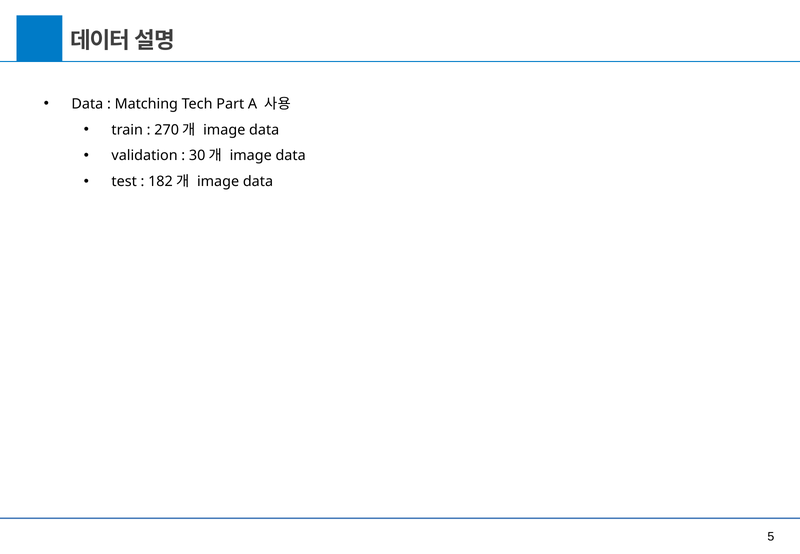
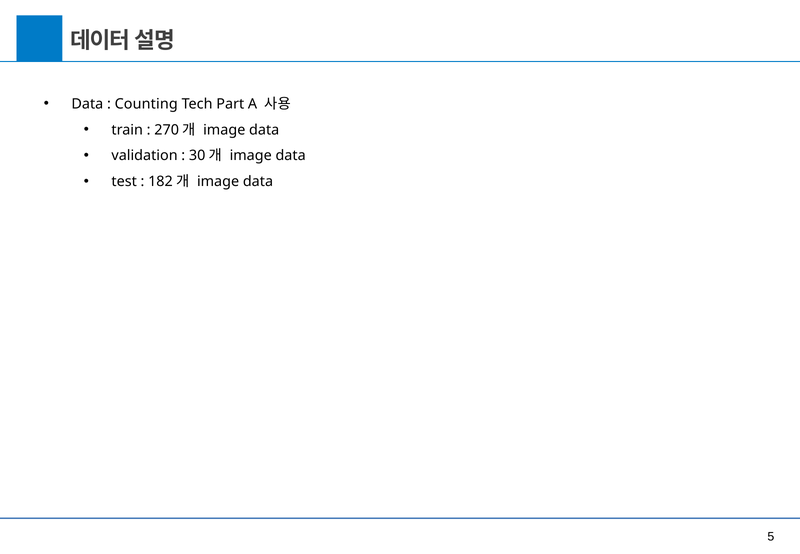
Matching: Matching -> Counting
